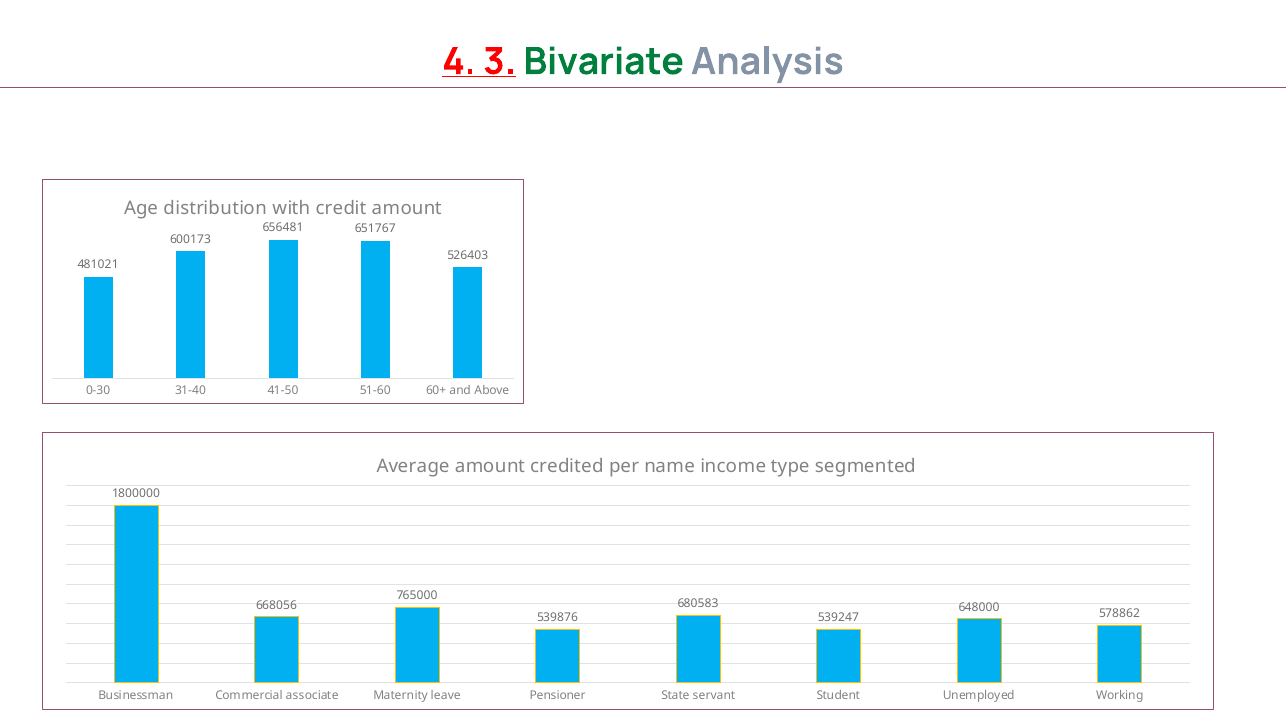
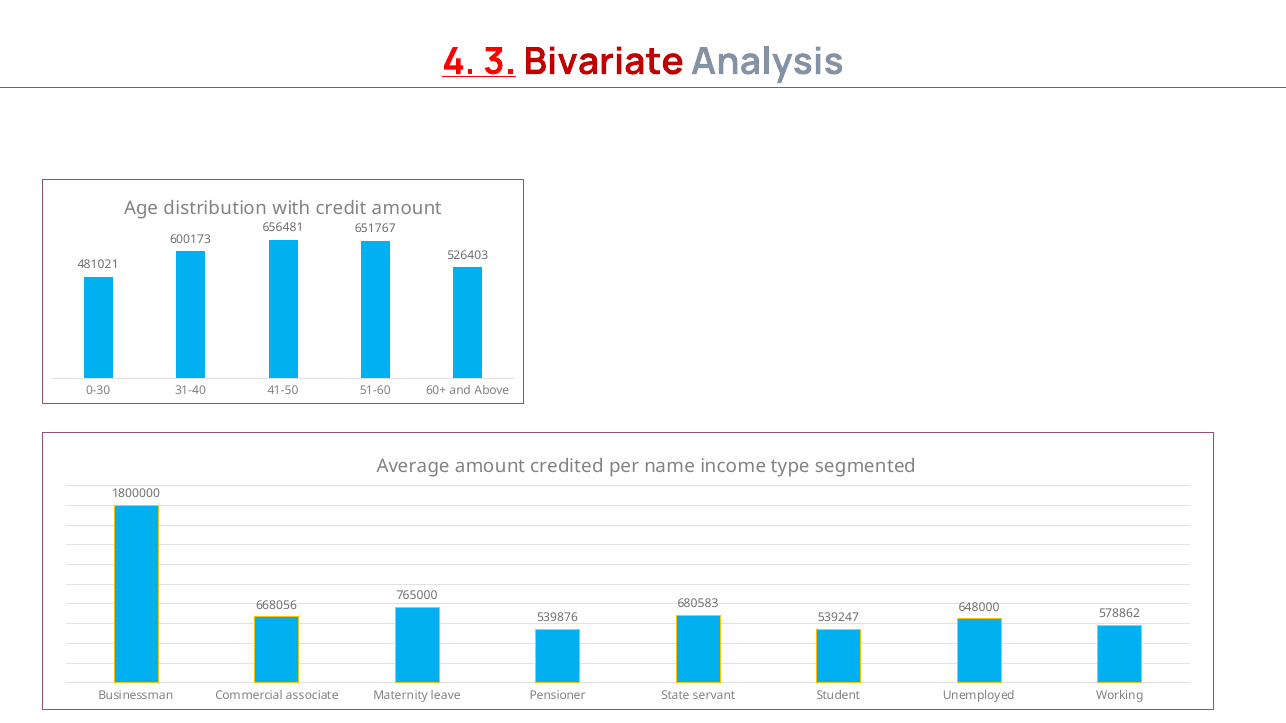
Bivariate colour: green -> red
